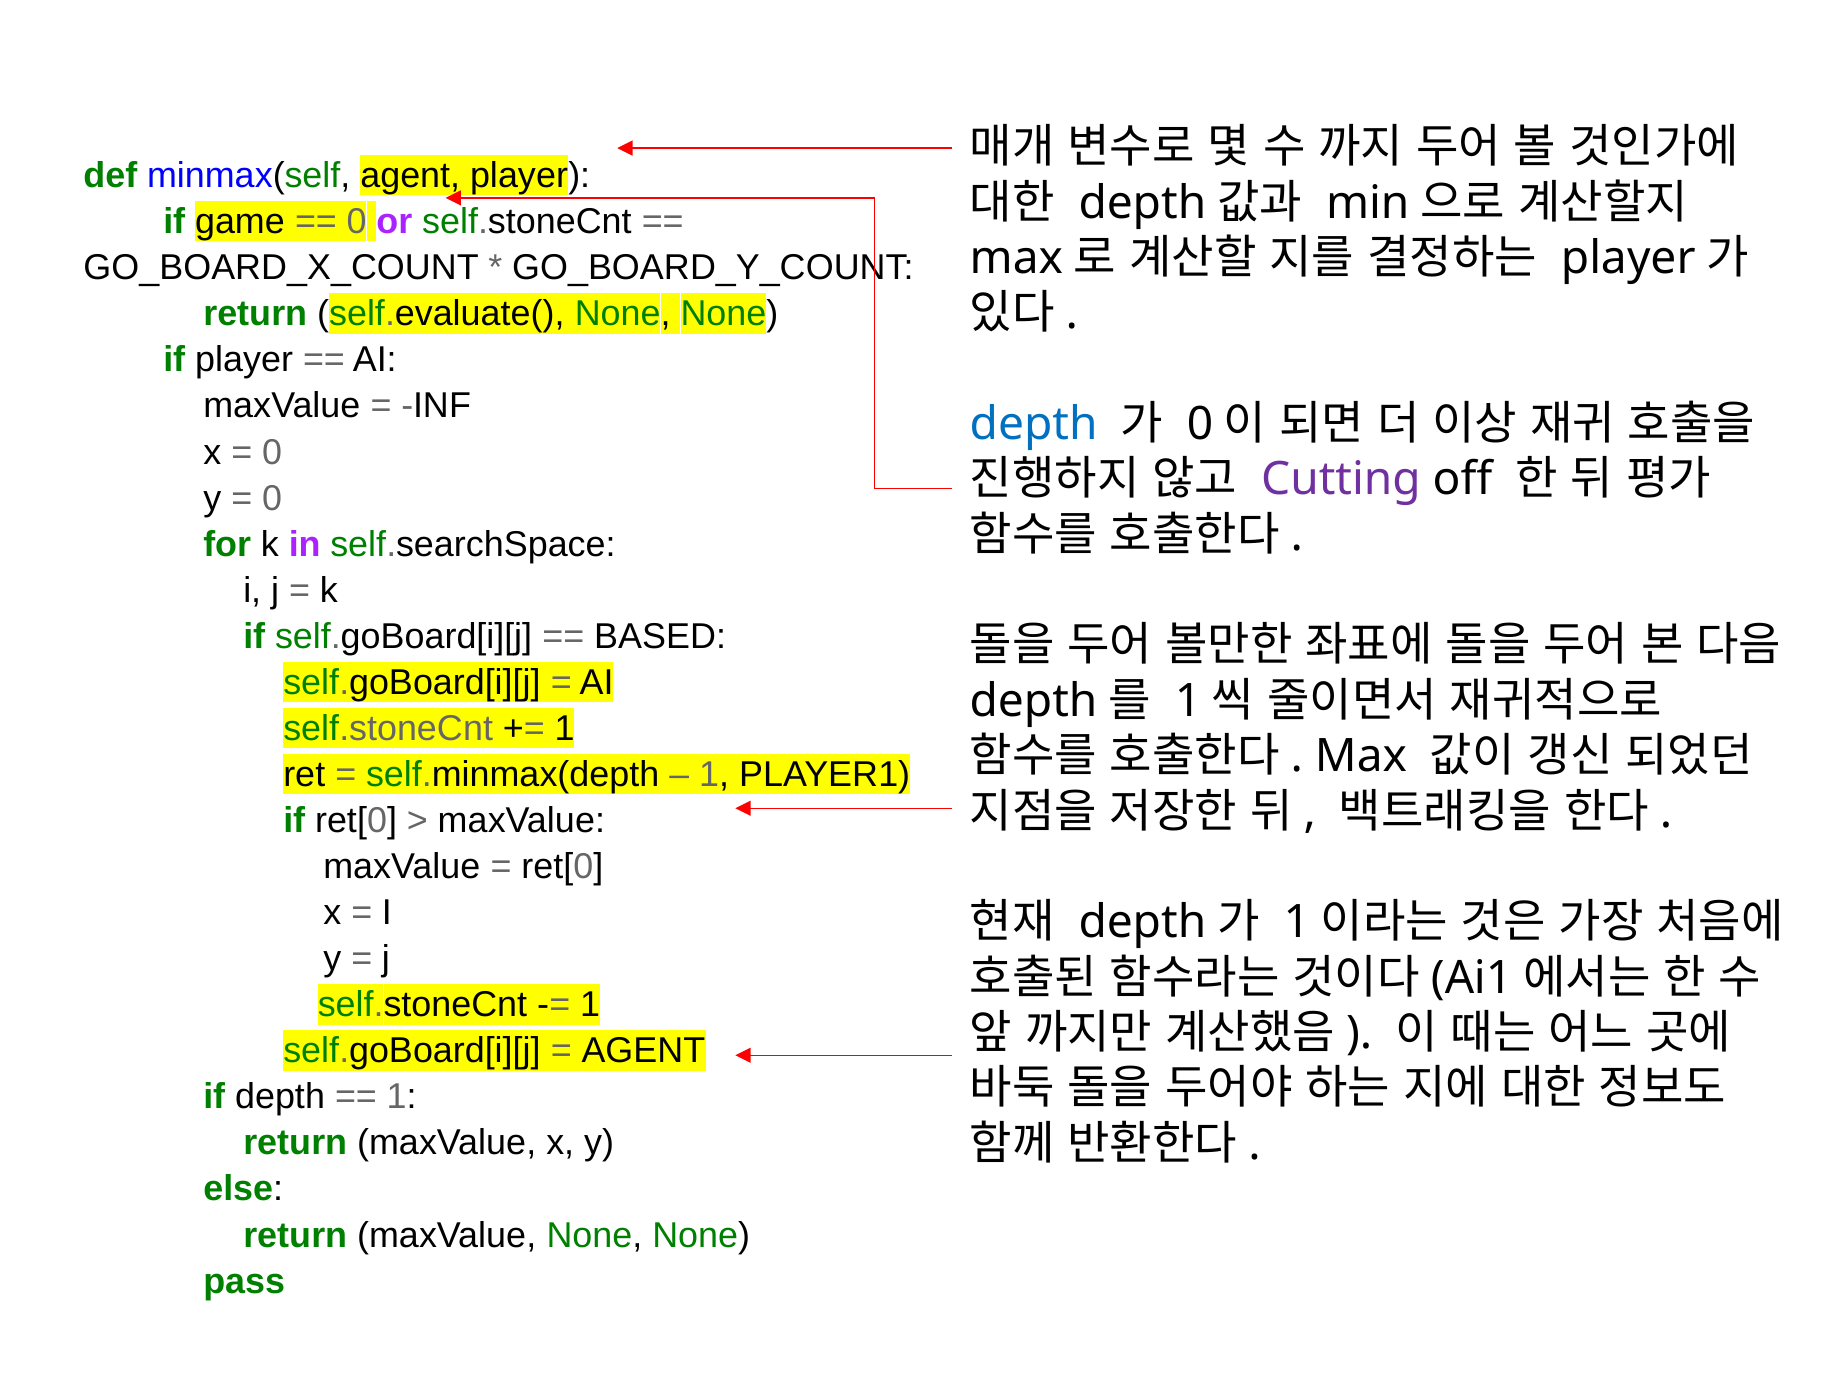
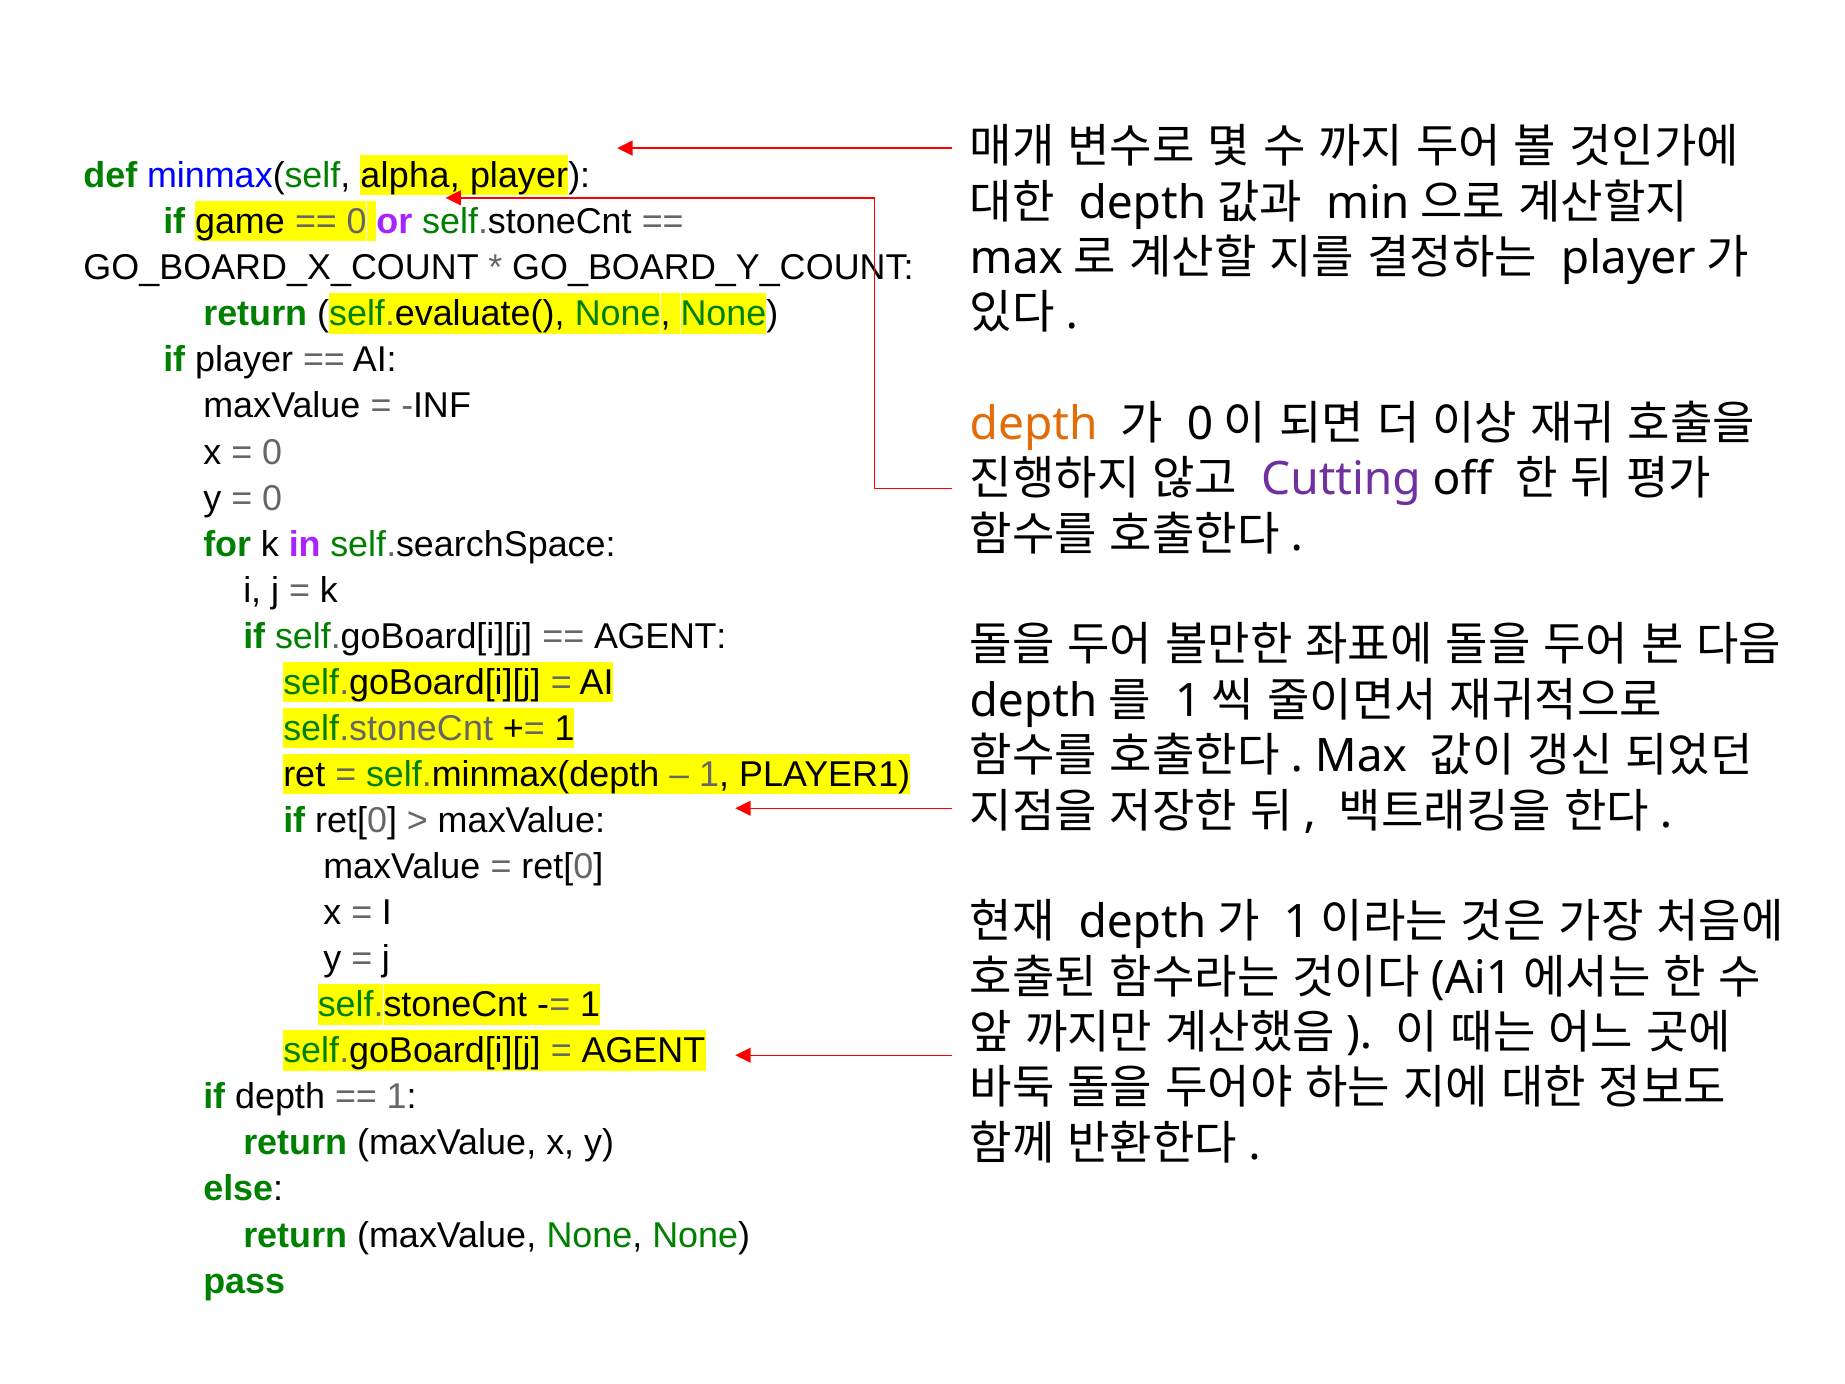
minmax(self agent: agent -> alpha
depth at (1034, 424) colour: blue -> orange
BASED at (660, 636): BASED -> AGENT
